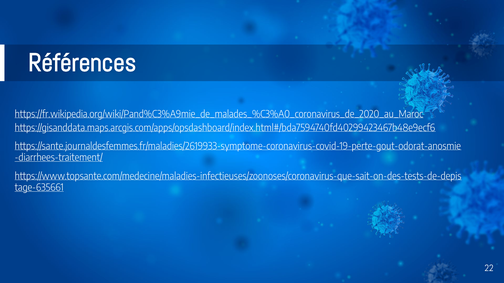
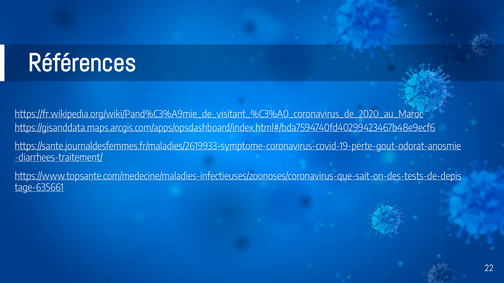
https://fr.wikipedia.org/wiki/Pand%C3%A9mie_de_malades_%C3%A0_coronavirus_de_2020_au_Maroc: https://fr.wikipedia.org/wiki/Pand%C3%A9mie_de_malades_%C3%A0_coronavirus_de_2020_au_Maroc -> https://fr.wikipedia.org/wiki/Pand%C3%A9mie_de_visitant_%C3%A0_coronavirus_de_2020_au_Maroc
